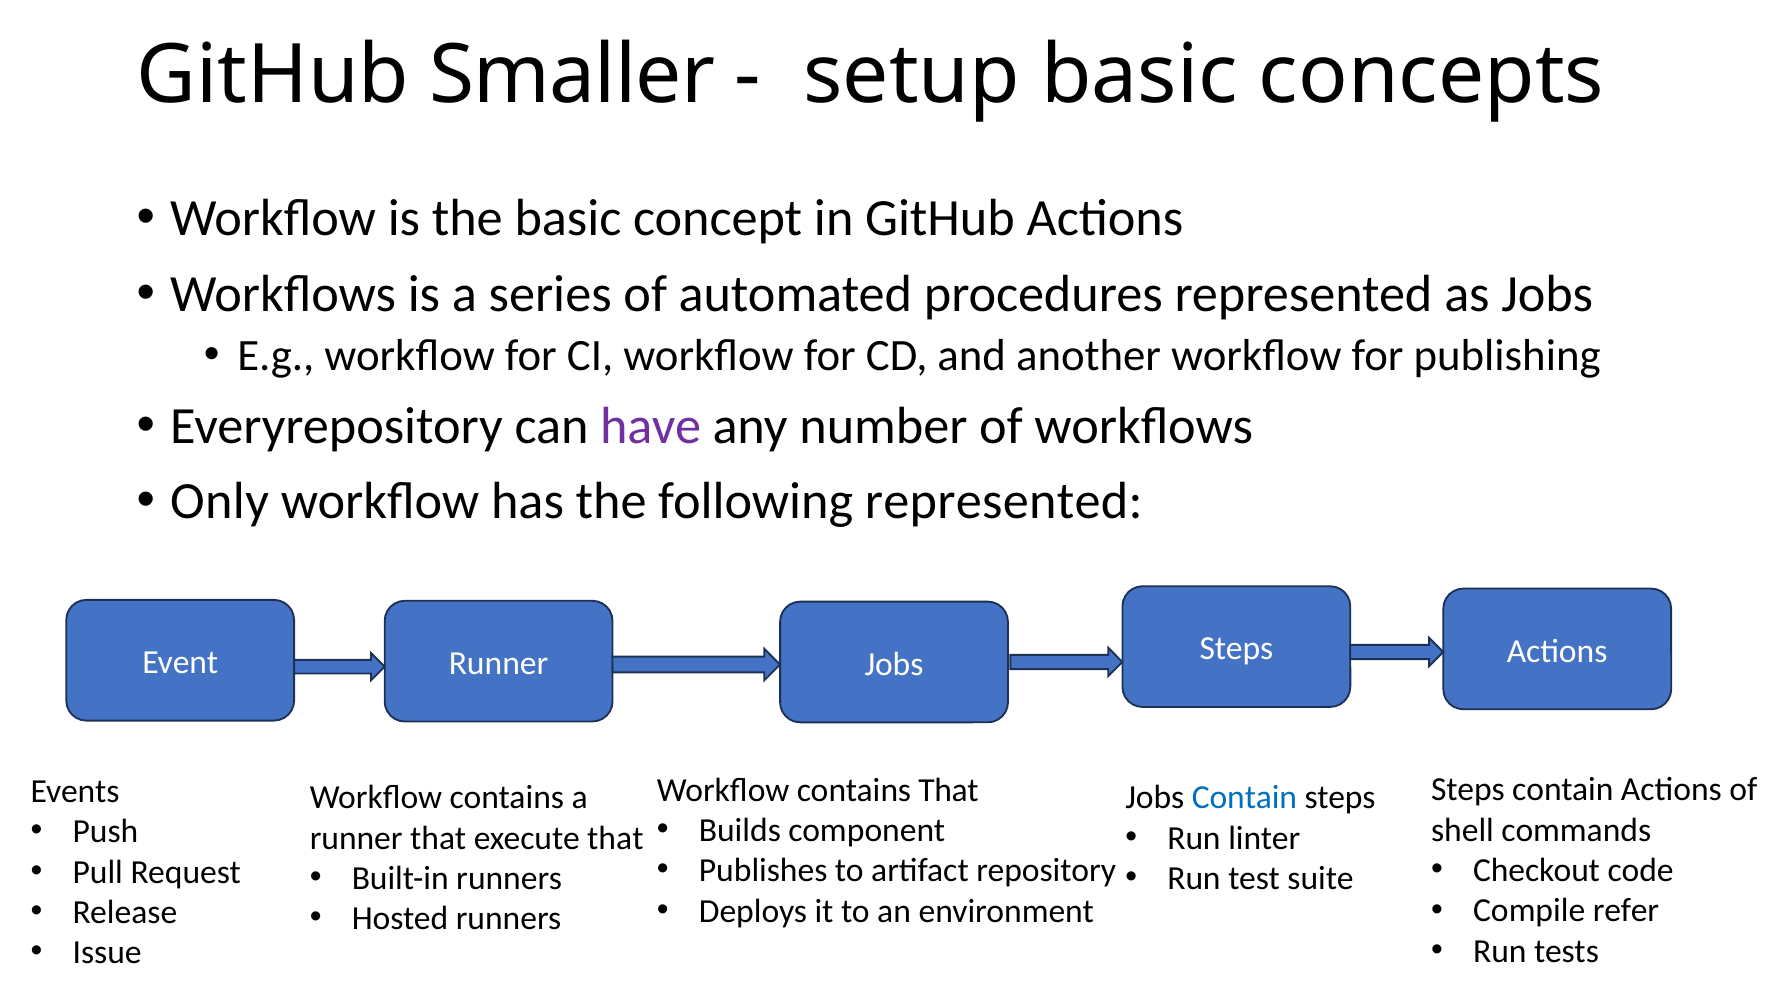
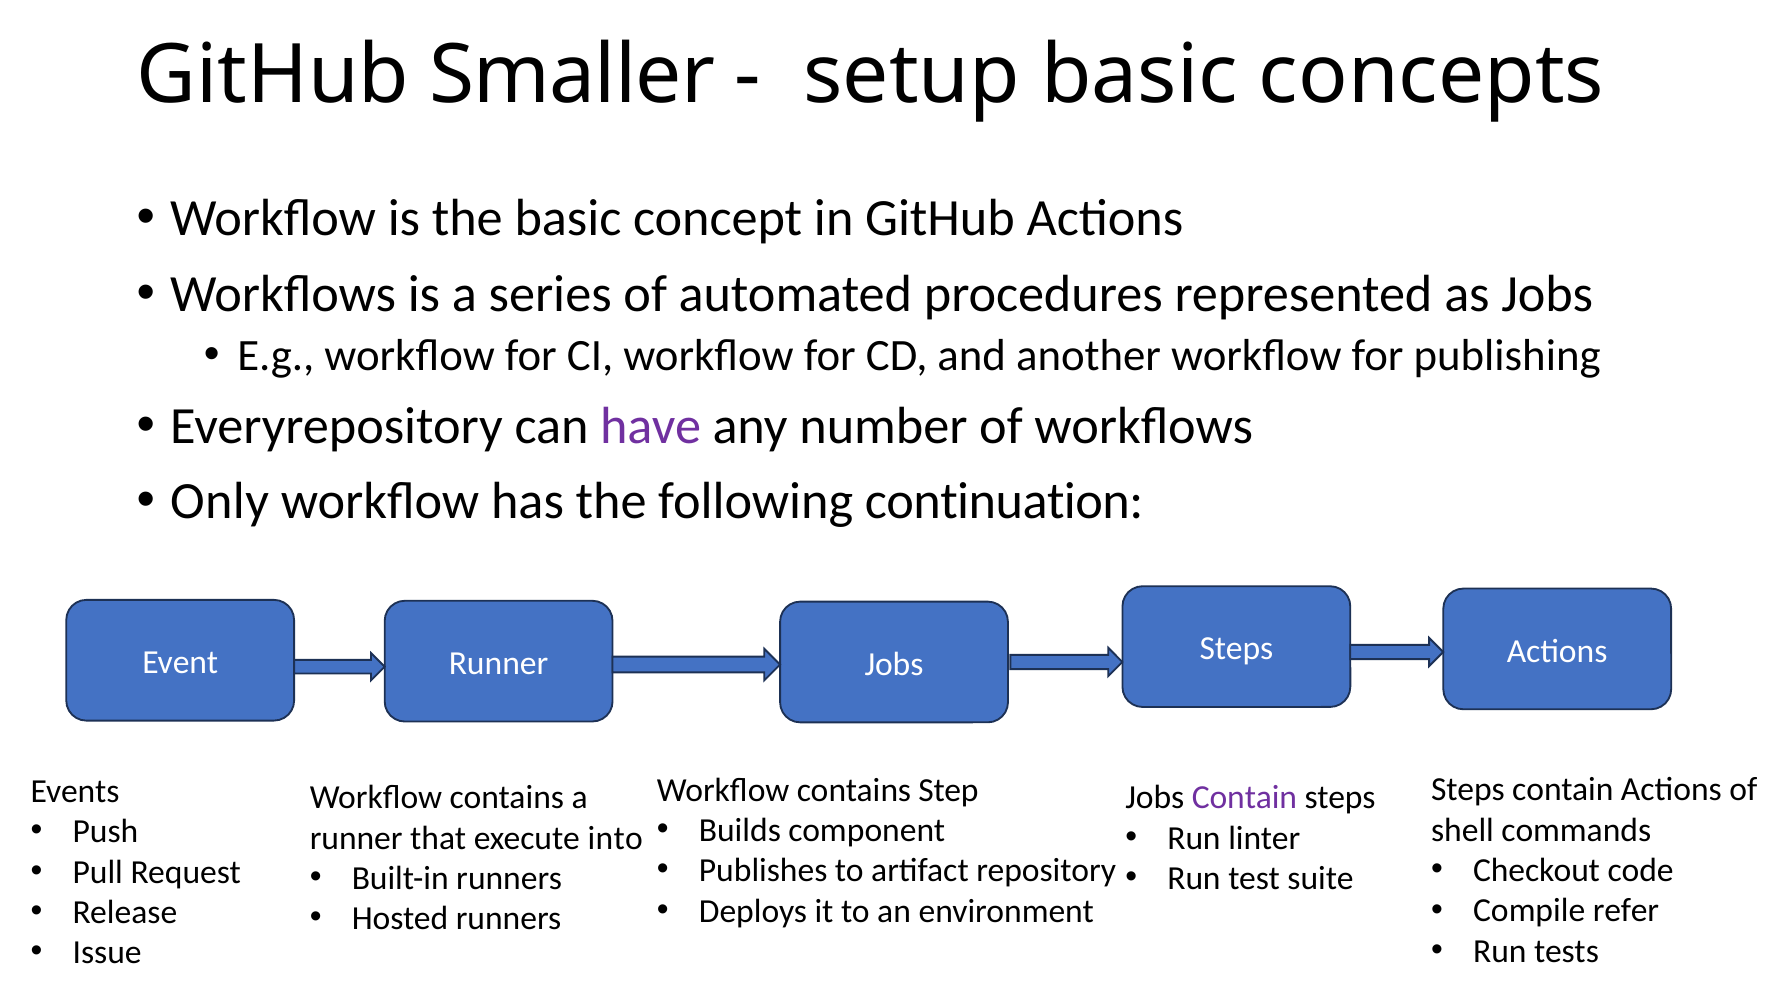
following represented: represented -> continuation
contains That: That -> Step
Contain at (1244, 798) colour: blue -> purple
execute that: that -> into
